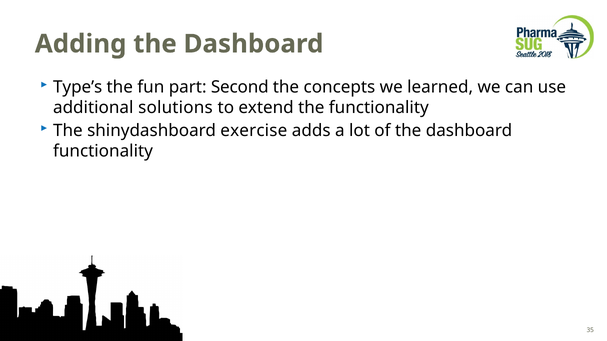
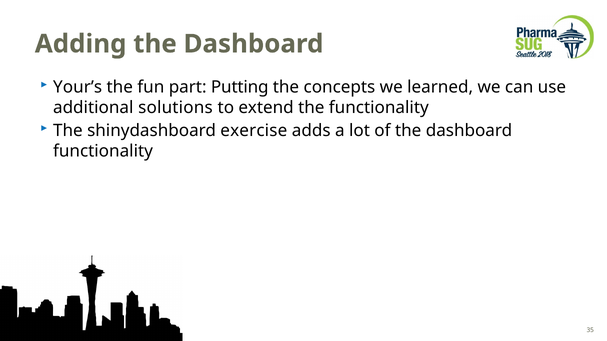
Type’s: Type’s -> Your’s
Second: Second -> Putting
